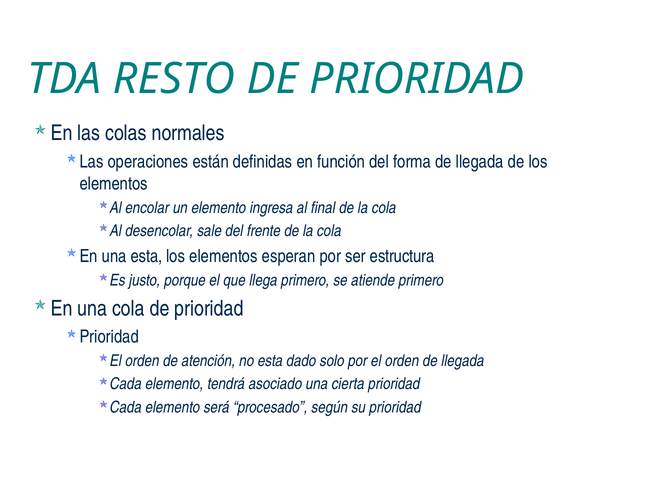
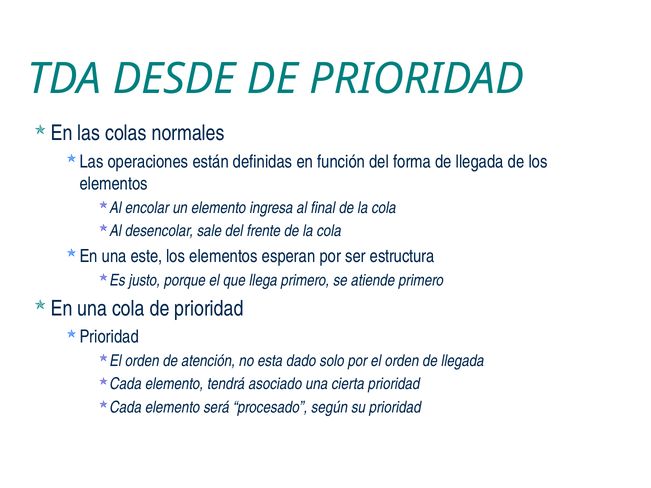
RESTO: RESTO -> DESDE
una esta: esta -> este
